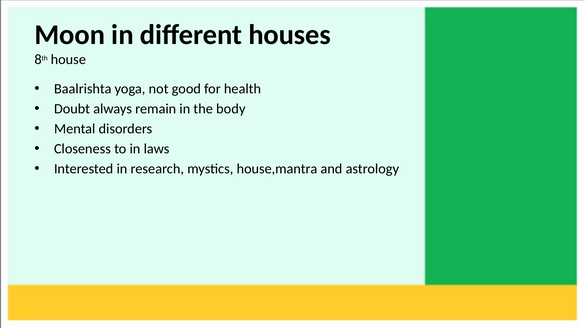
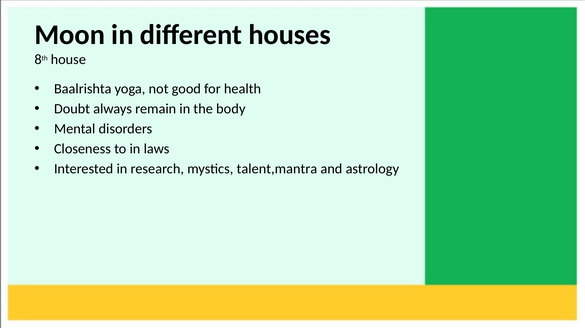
house,mantra: house,mantra -> talent,mantra
